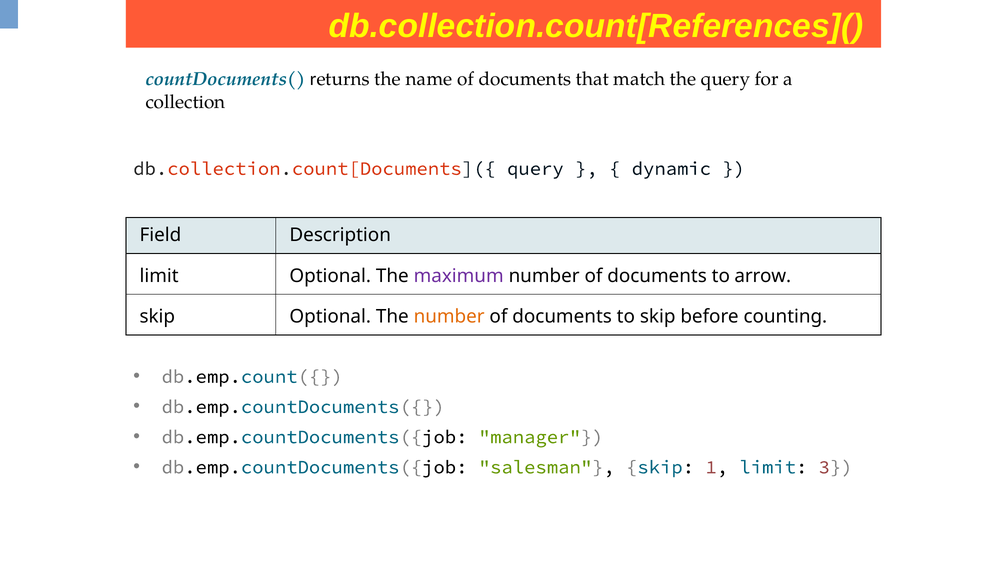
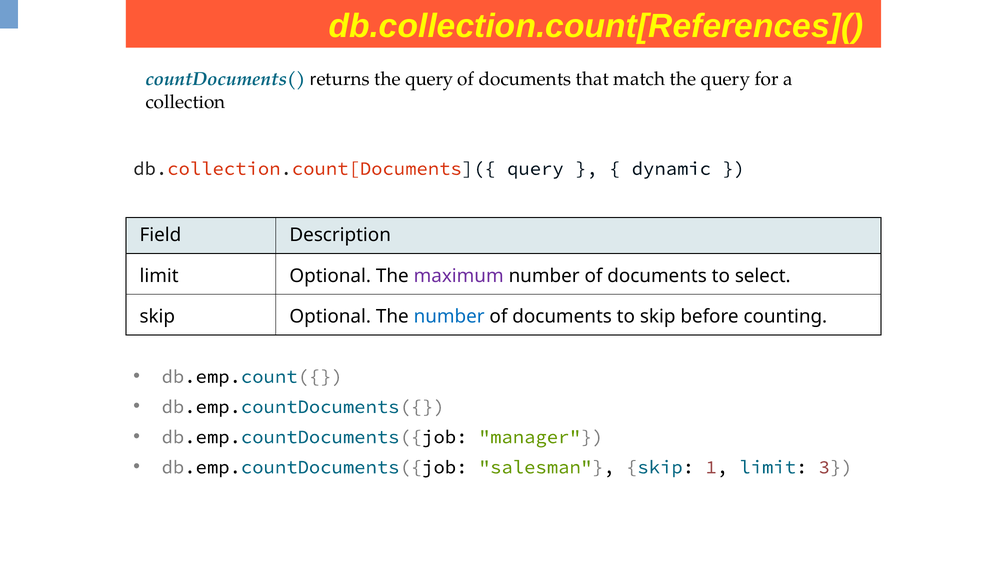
name at (429, 79): name -> query
arrow: arrow -> select
number at (449, 317) colour: orange -> blue
